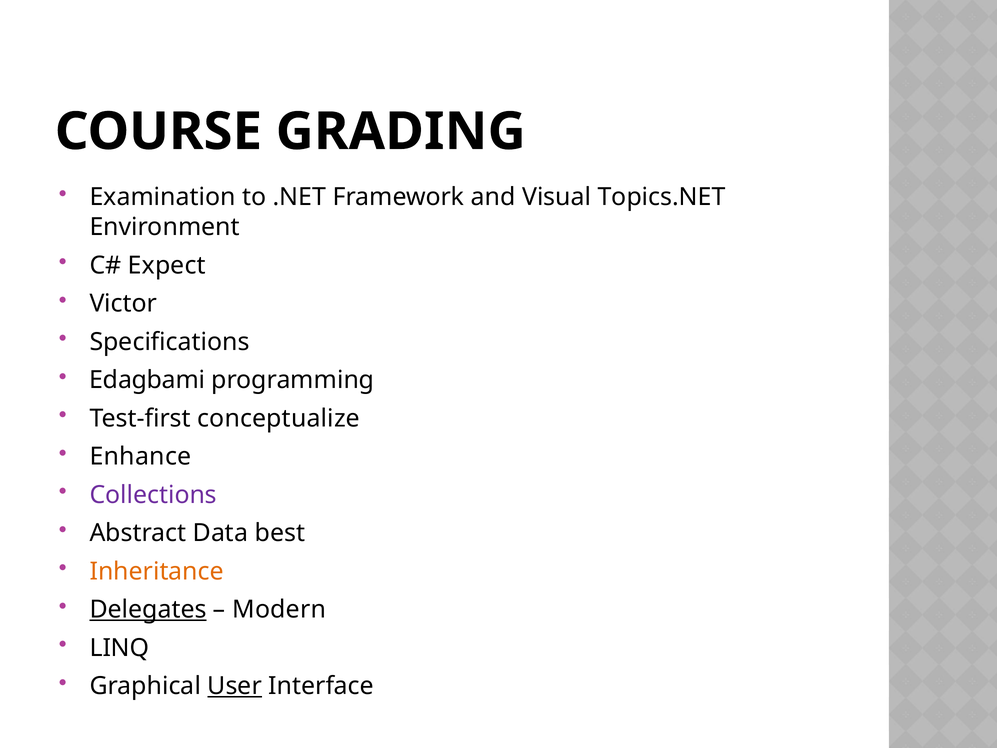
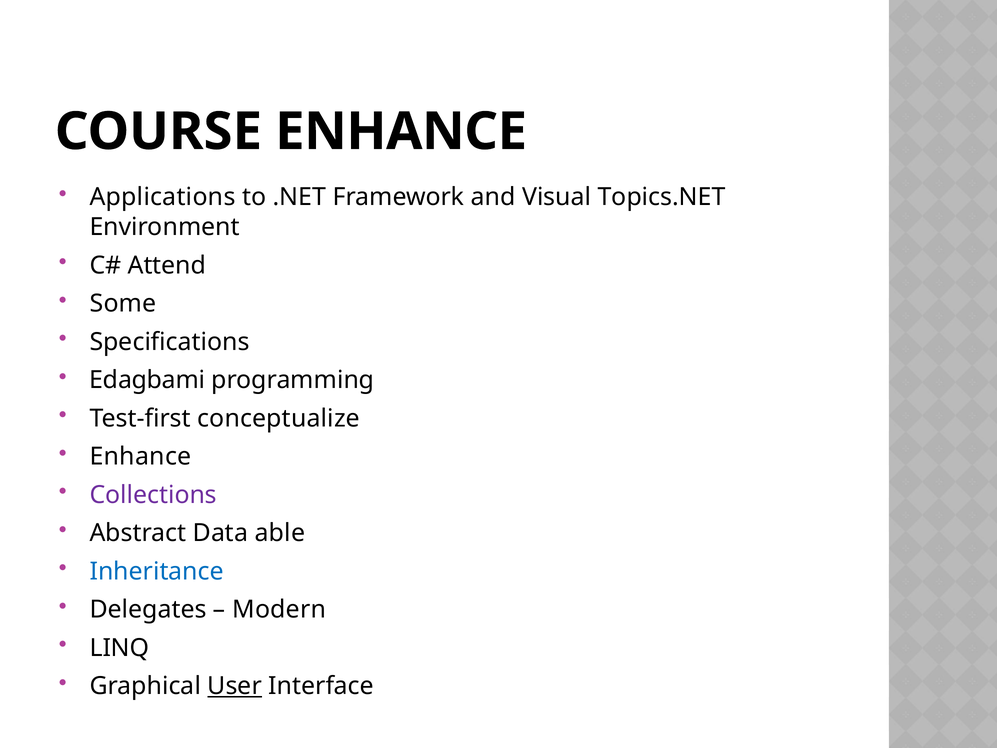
COURSE GRADING: GRADING -> ENHANCE
Examination: Examination -> Applications
Expect: Expect -> Attend
Victor: Victor -> Some
best: best -> able
Inheritance colour: orange -> blue
Delegates underline: present -> none
